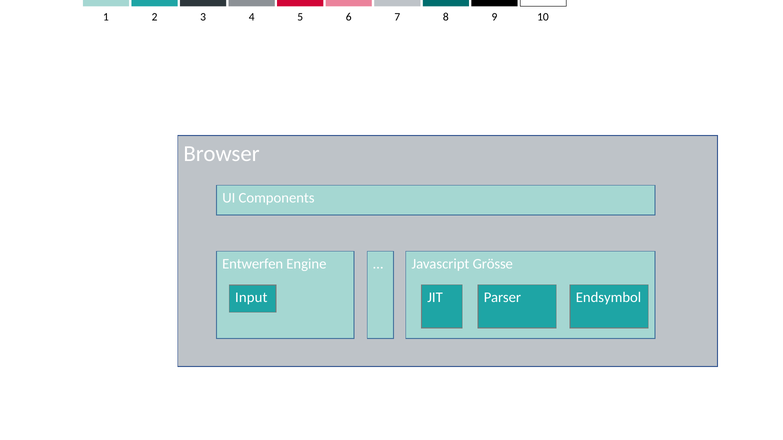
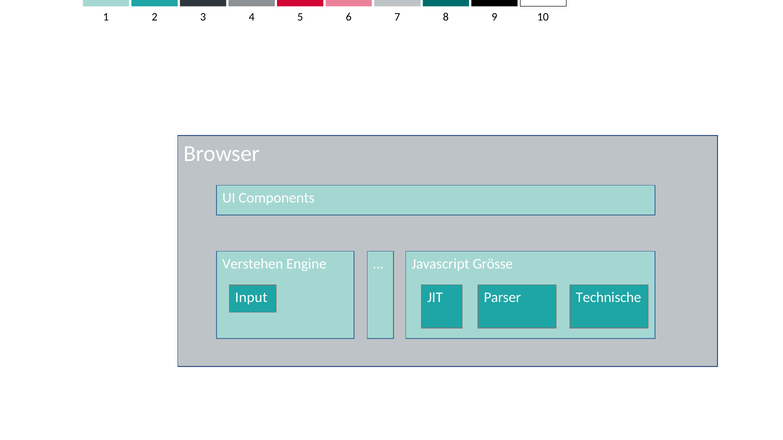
Entwerfen: Entwerfen -> Verstehen
Endsymbol: Endsymbol -> Technische
